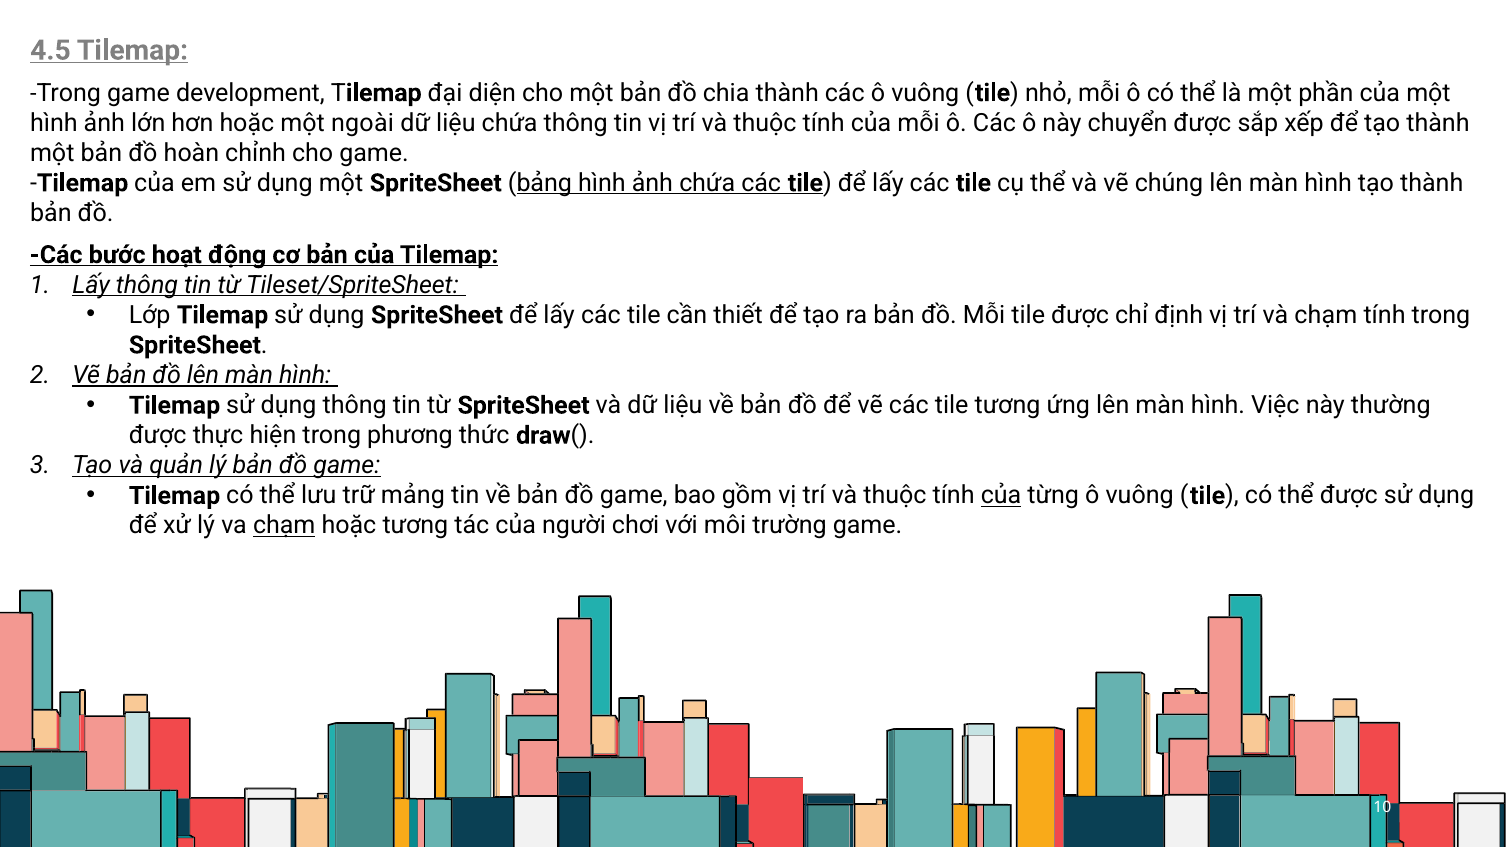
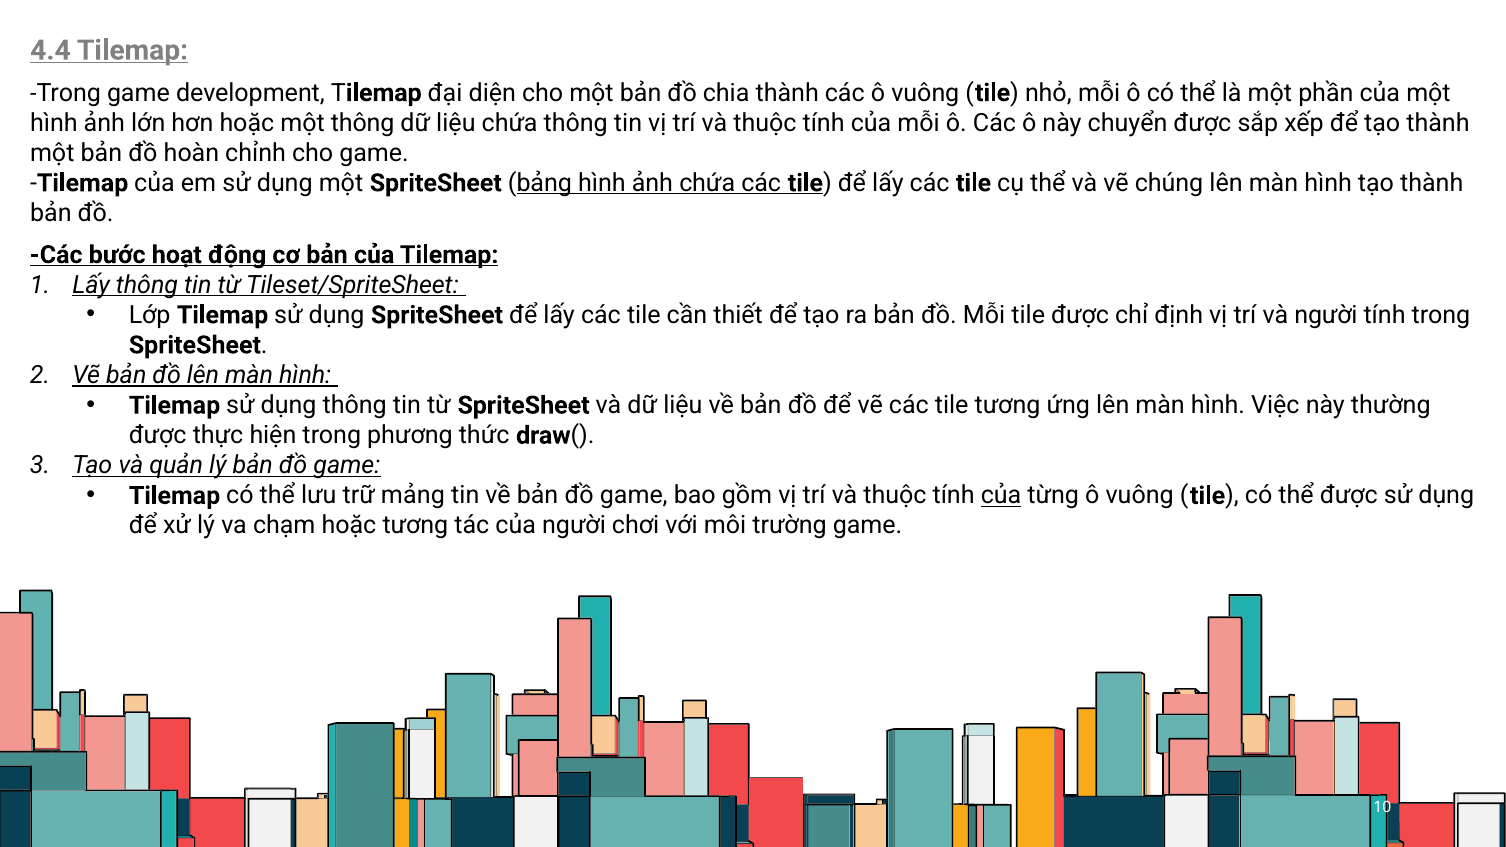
4.5: 4.5 -> 4.4
một ngoài: ngoài -> thông
và chạm: chạm -> người
chạm at (284, 526) underline: present -> none
